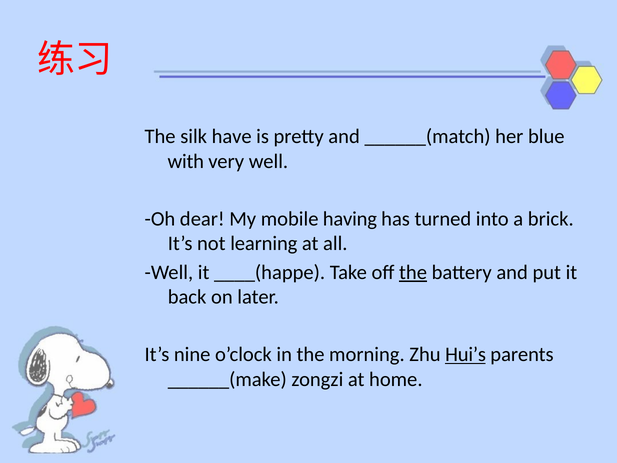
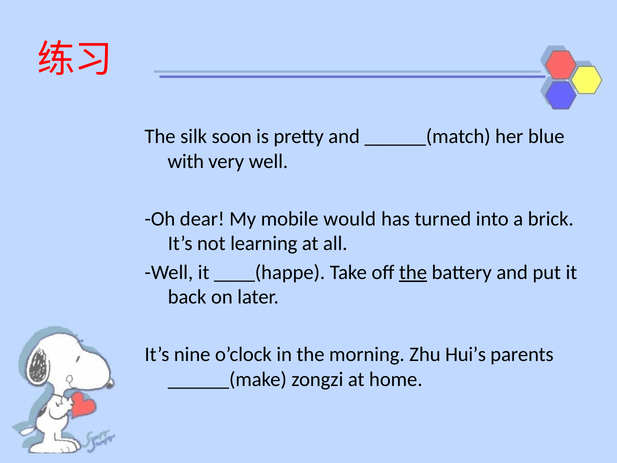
have: have -> soon
having: having -> would
Hui’s underline: present -> none
